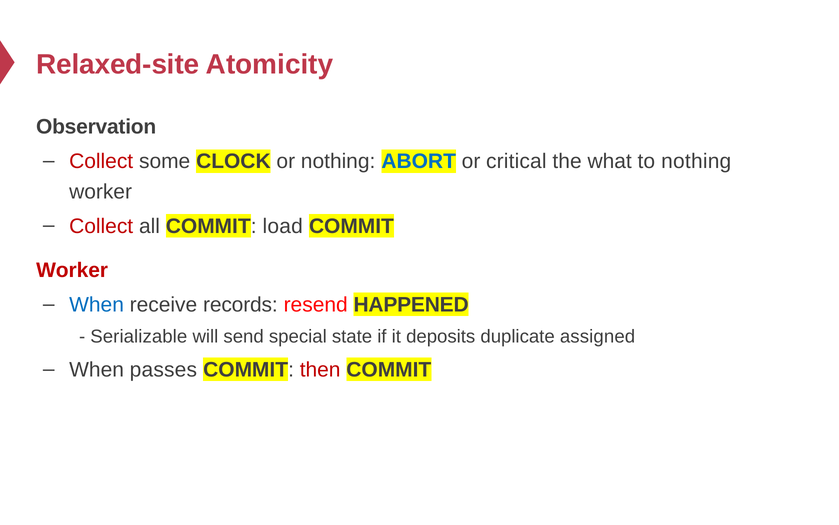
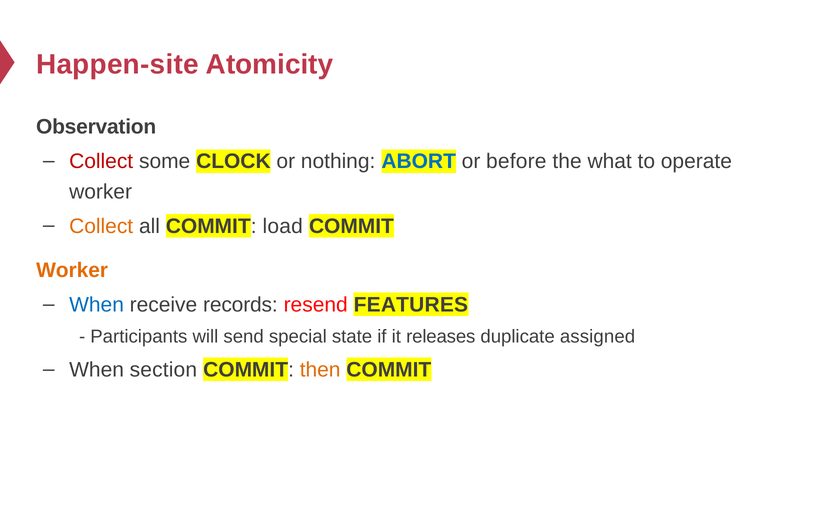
Relaxed-site: Relaxed-site -> Happen-site
critical: critical -> before
to nothing: nothing -> operate
Collect at (101, 226) colour: red -> orange
Worker at (72, 270) colour: red -> orange
HAPPENED: HAPPENED -> FEATURES
Serializable: Serializable -> Participants
deposits: deposits -> releases
passes: passes -> section
then colour: red -> orange
